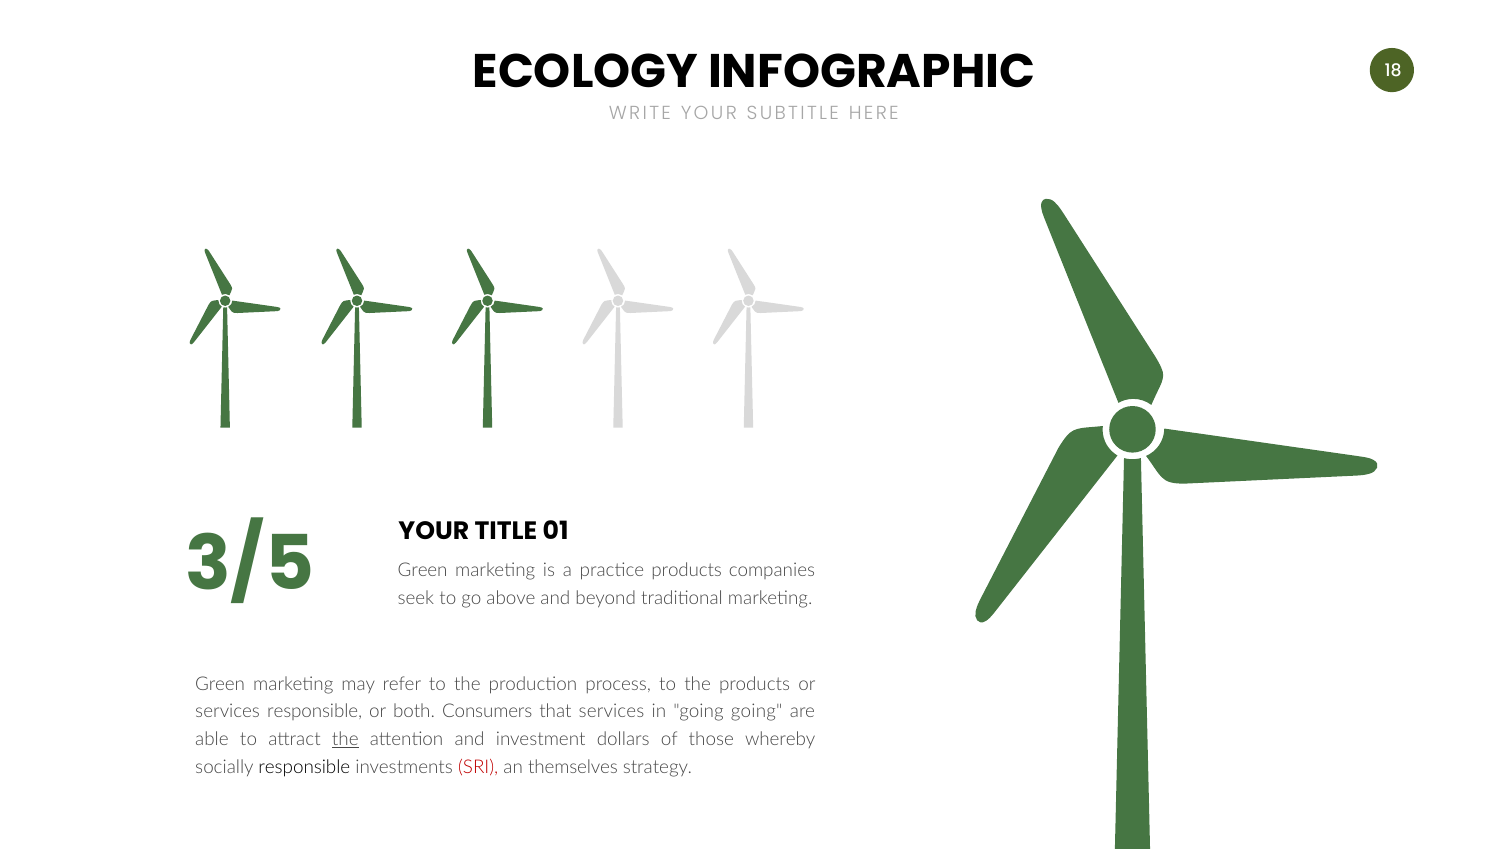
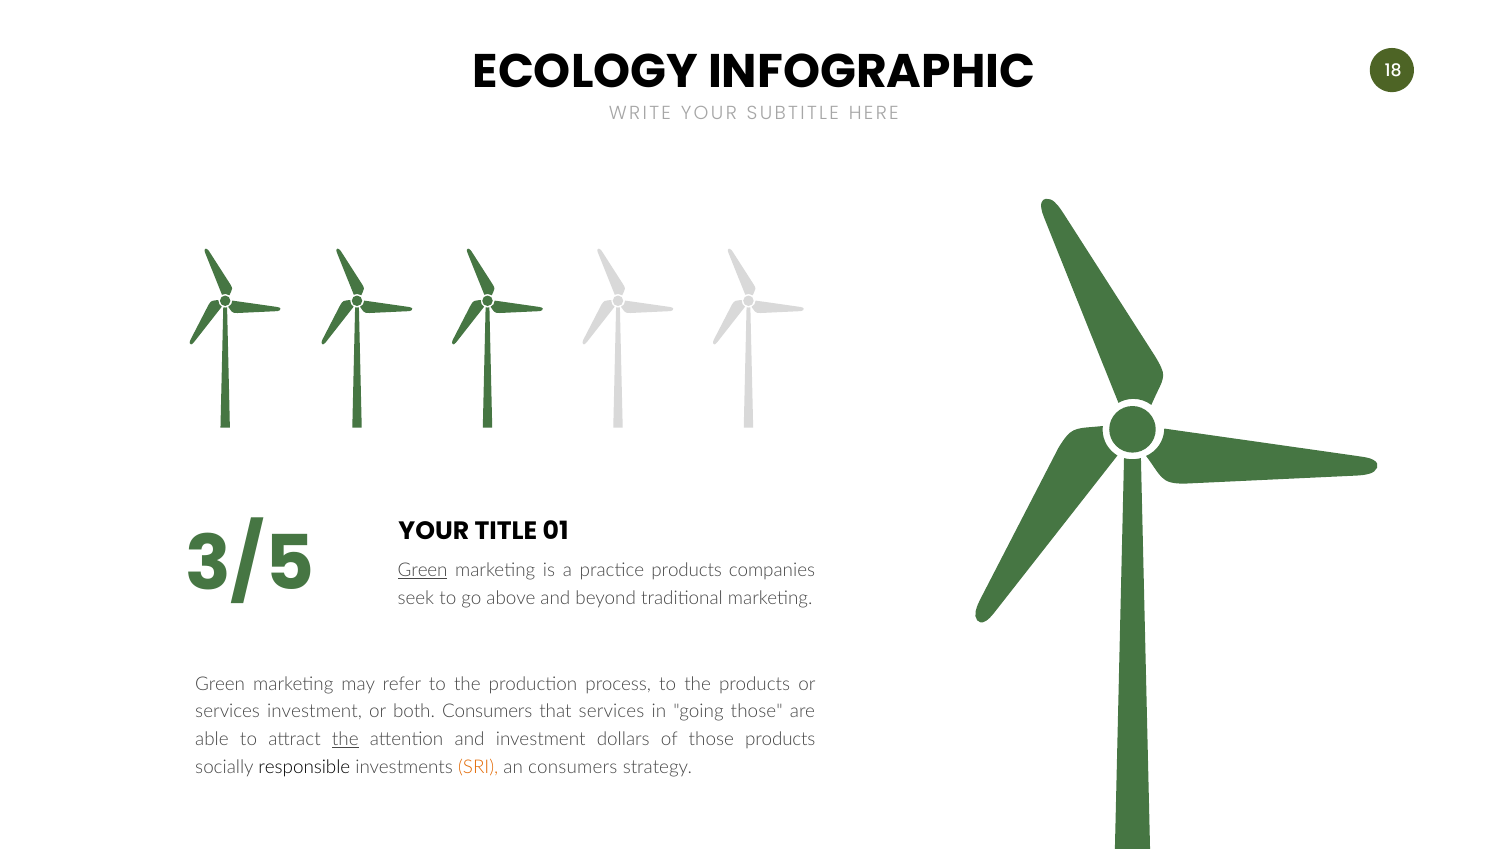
Green at (423, 570) underline: none -> present
services responsible: responsible -> investment
going going: going -> those
those whereby: whereby -> products
SRI colour: red -> orange
an themselves: themselves -> consumers
